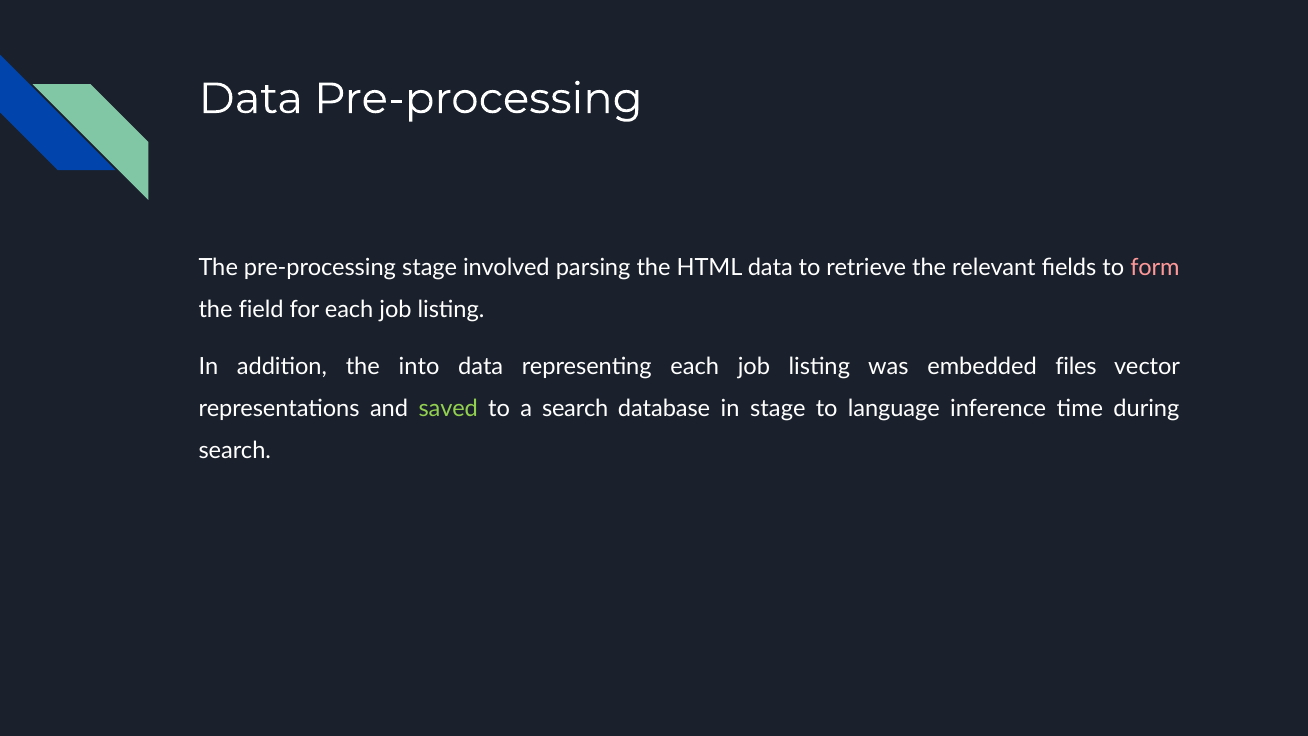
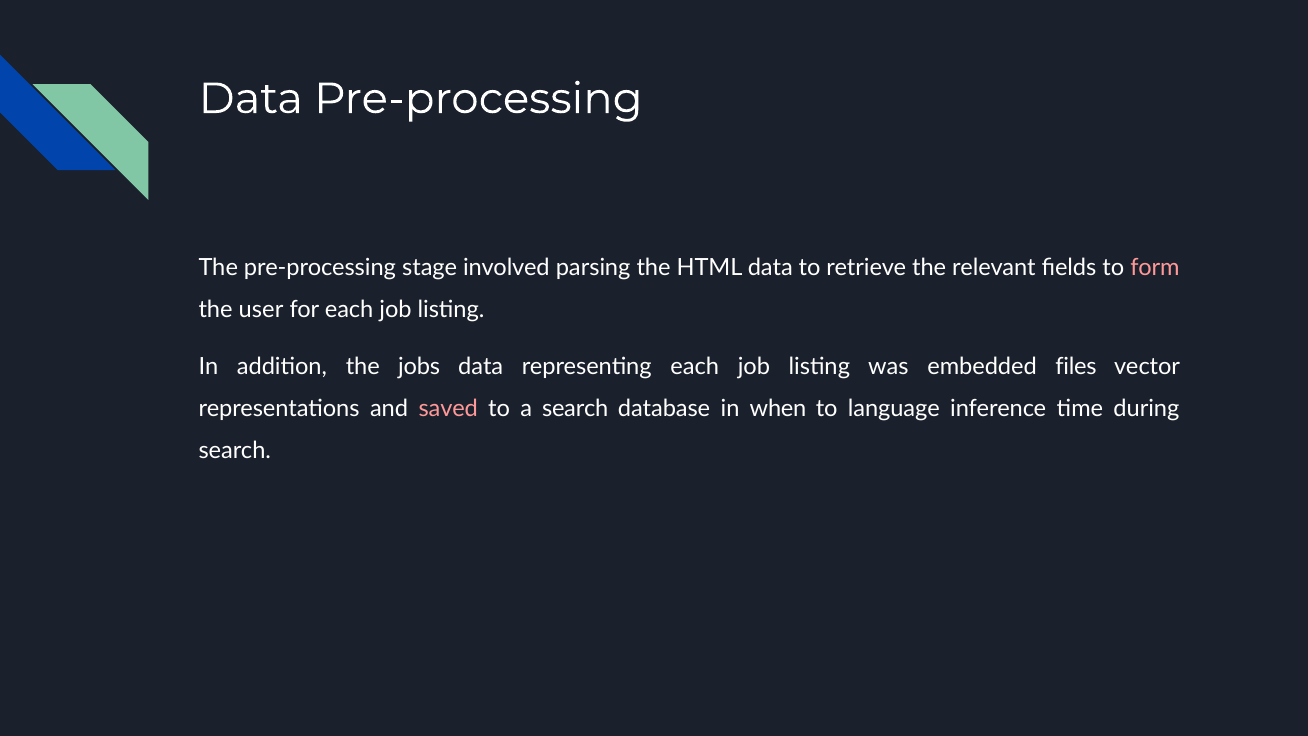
field: field -> user
into: into -> jobs
saved colour: light green -> pink
in stage: stage -> when
